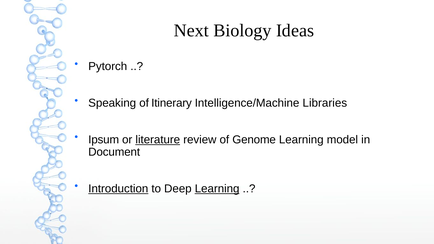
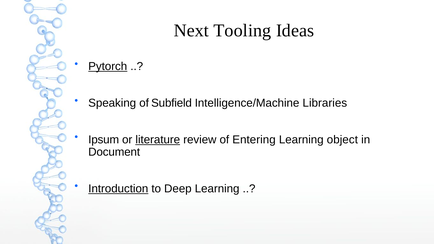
Biology: Biology -> Tooling
Pytorch underline: none -> present
Itinerary: Itinerary -> Subfield
Genome: Genome -> Entering
model: model -> object
Learning at (217, 189) underline: present -> none
